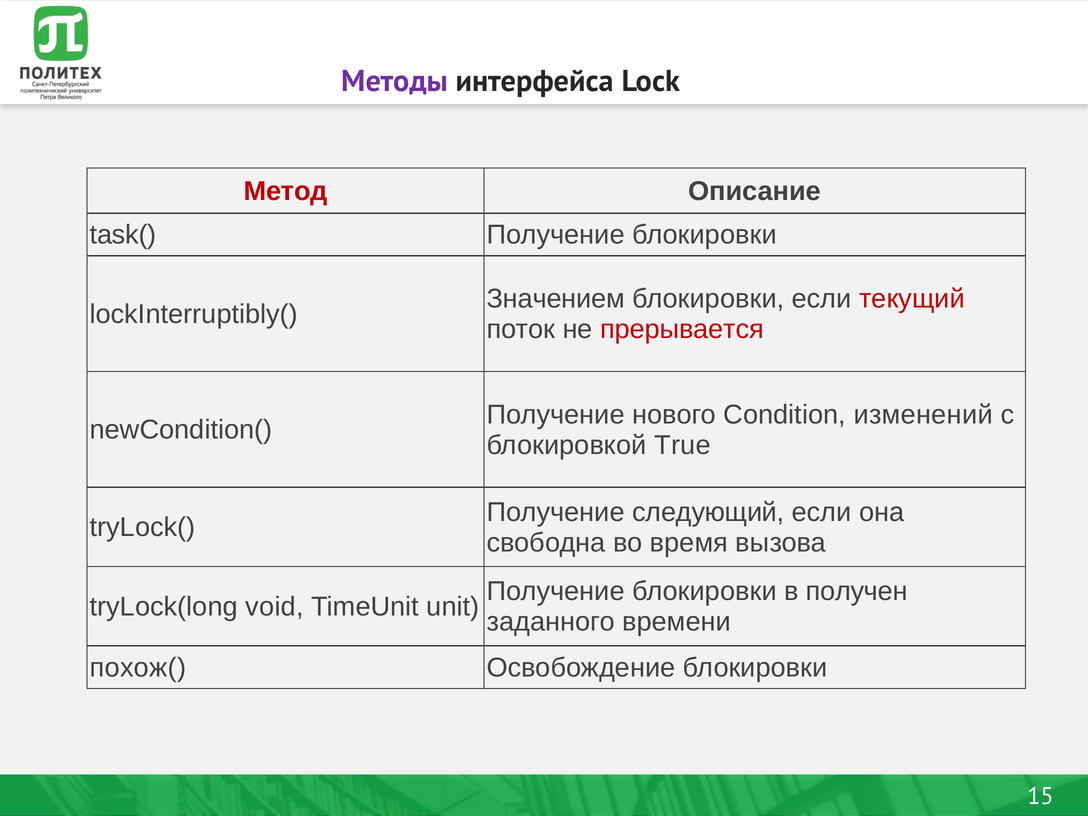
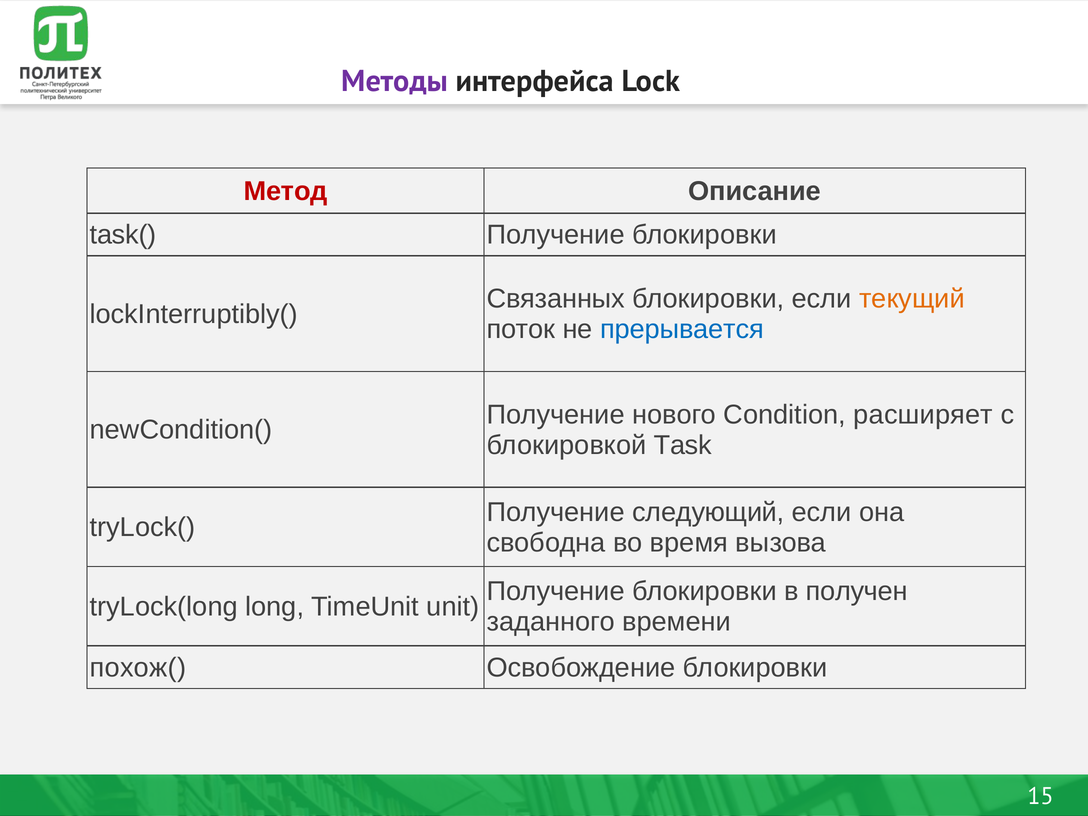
Значением: Значением -> Связанных
текущий colour: red -> orange
прерывается colour: red -> blue
изменений: изменений -> расширяет
True: True -> Task
void: void -> long
